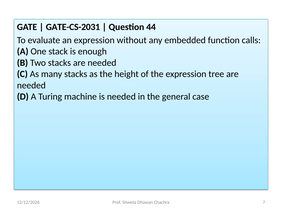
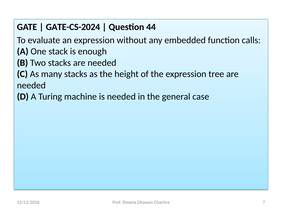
GATE-CS-2031: GATE-CS-2031 -> GATE-CS-2024
